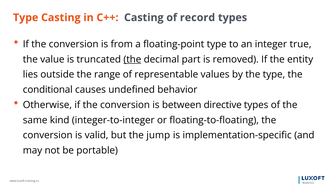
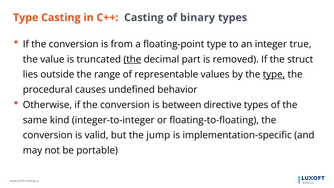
record: record -> binary
entity: entity -> struct
type at (274, 74) underline: none -> present
conditional: conditional -> procedural
